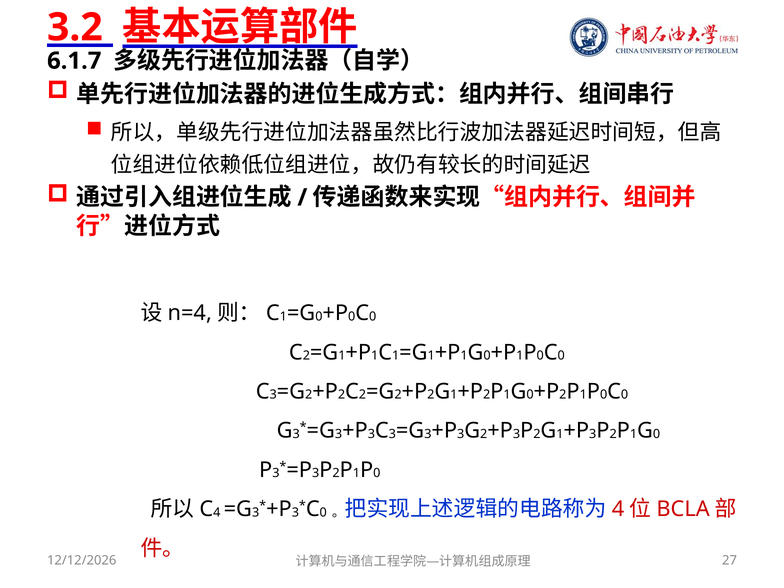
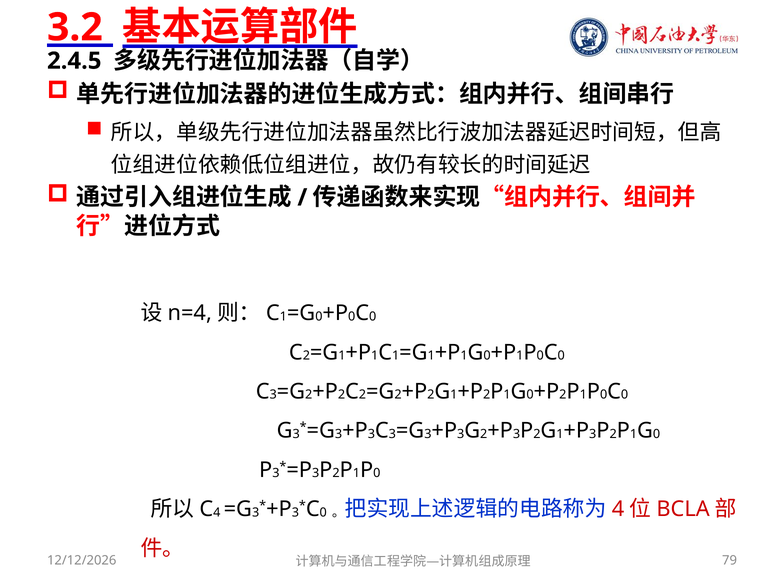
6.1.7: 6.1.7 -> 2.4.5
27: 27 -> 79
